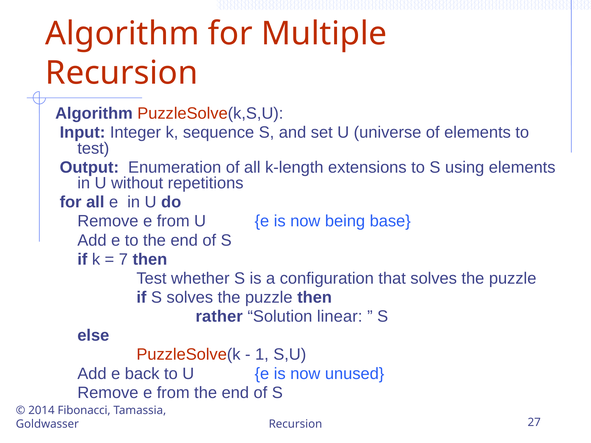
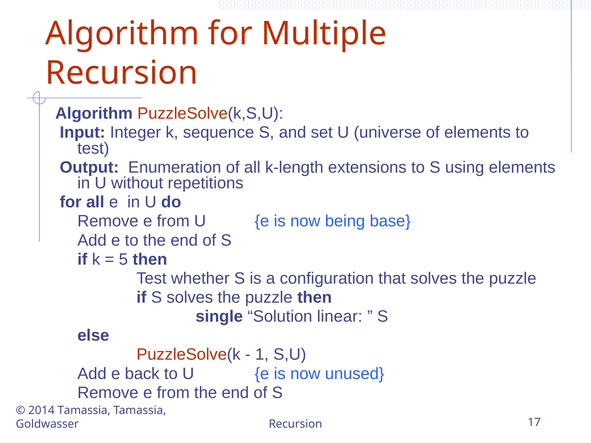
7: 7 -> 5
rather: rather -> single
2014 Fibonacci: Fibonacci -> Tamassia
27: 27 -> 17
